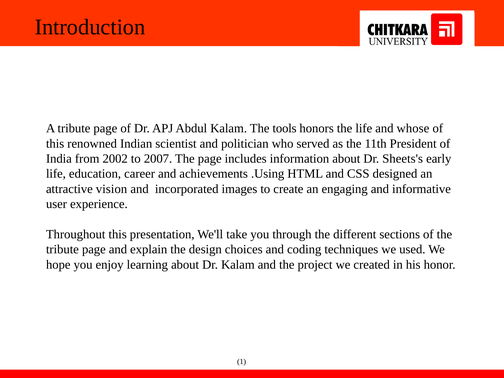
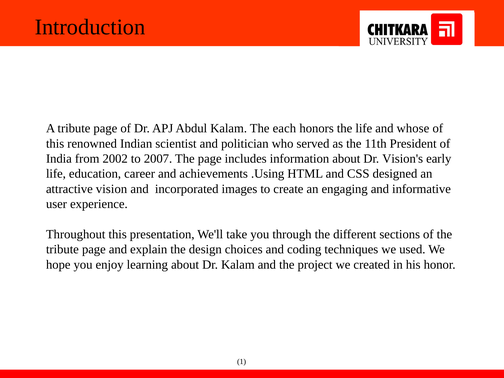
tools: tools -> each
Sheets's: Sheets's -> Vision's
